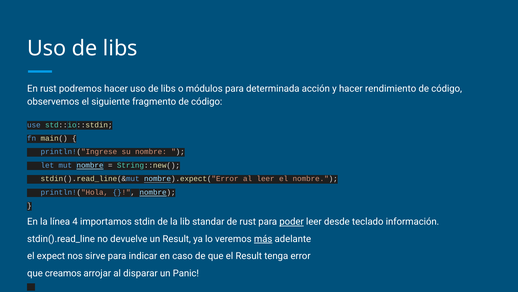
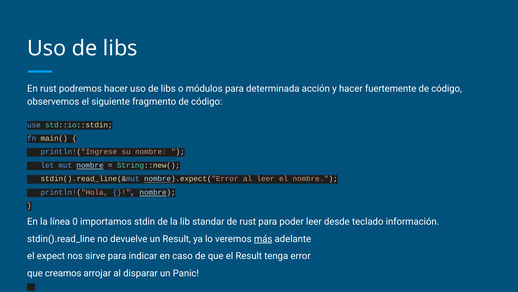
rendimiento: rendimiento -> fuertemente
4: 4 -> 0
poder underline: present -> none
